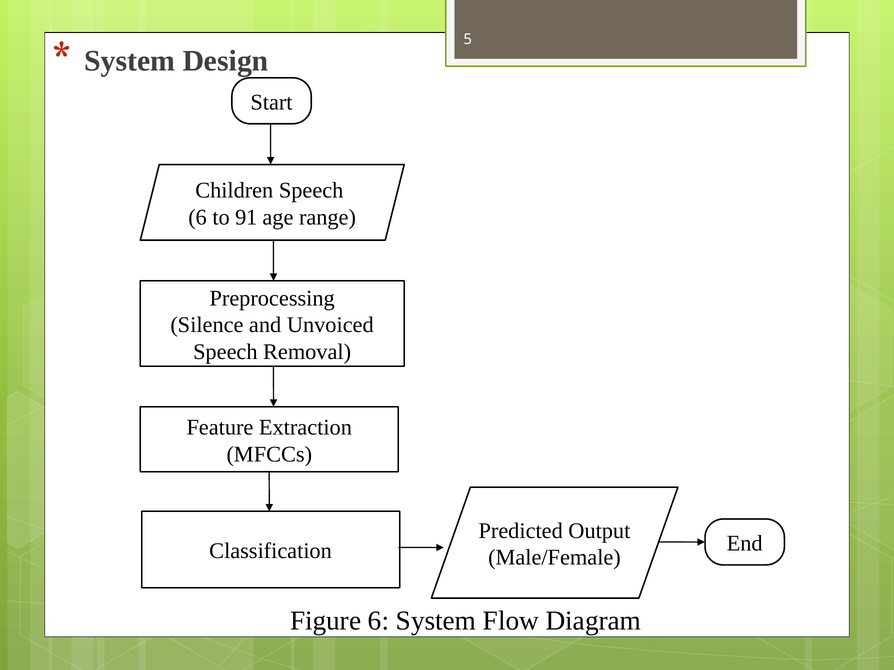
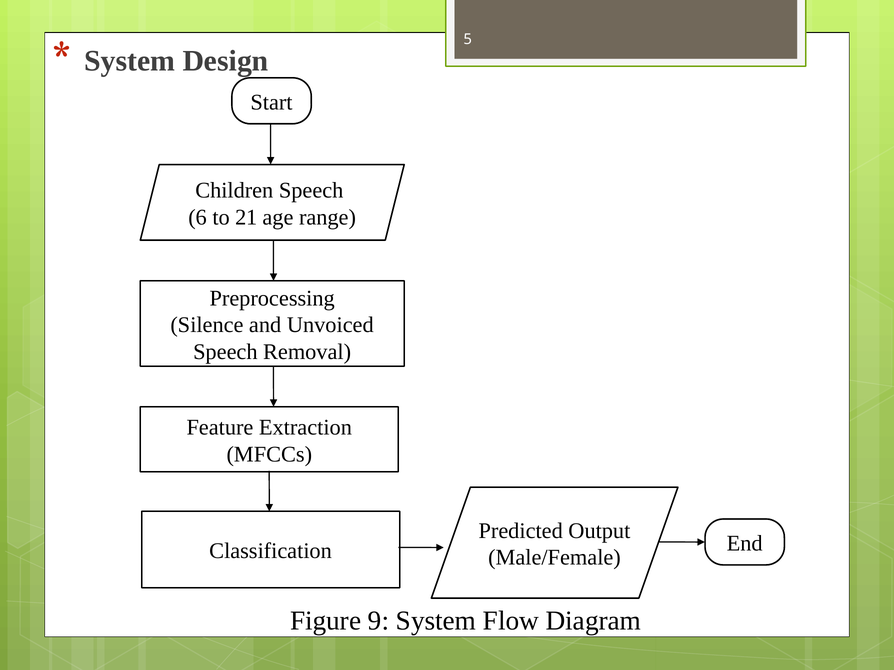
91: 91 -> 21
Figure 6: 6 -> 9
